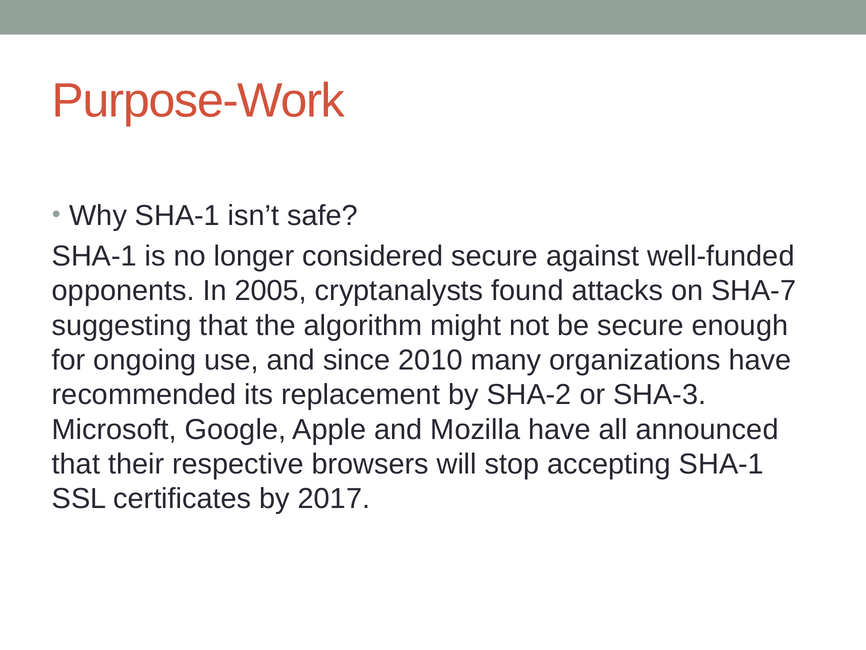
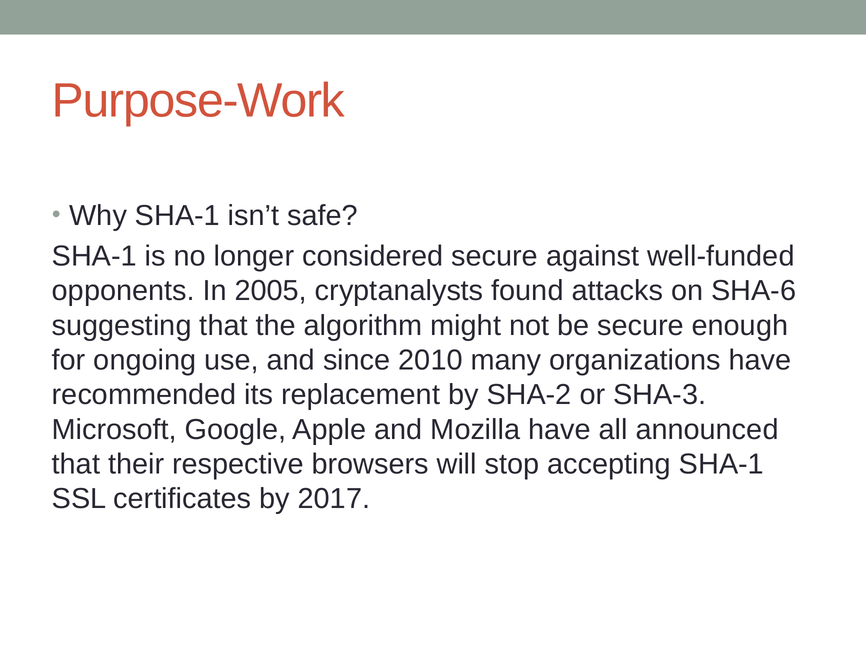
SHA-7: SHA-7 -> SHA-6
